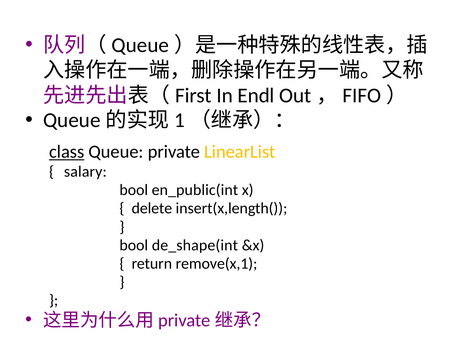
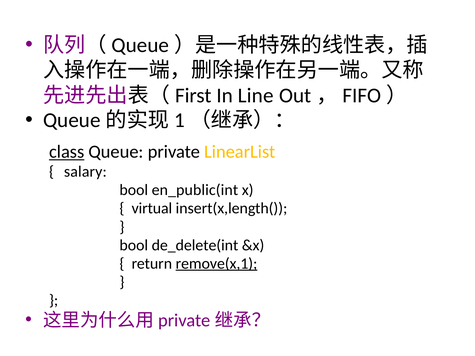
Endl: Endl -> Line
delete: delete -> virtual
de_shape(int: de_shape(int -> de_delete(int
remove(x,1 underline: none -> present
